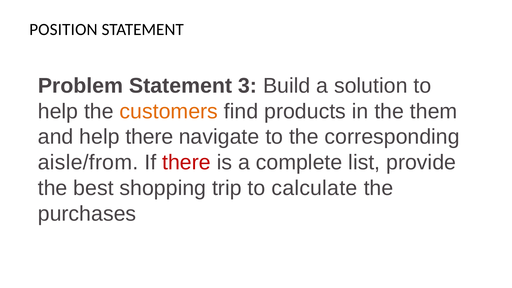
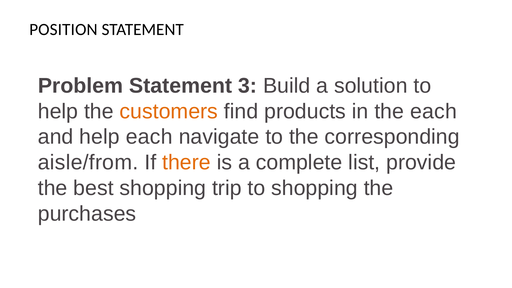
the them: them -> each
help there: there -> each
there at (186, 163) colour: red -> orange
to calculate: calculate -> shopping
